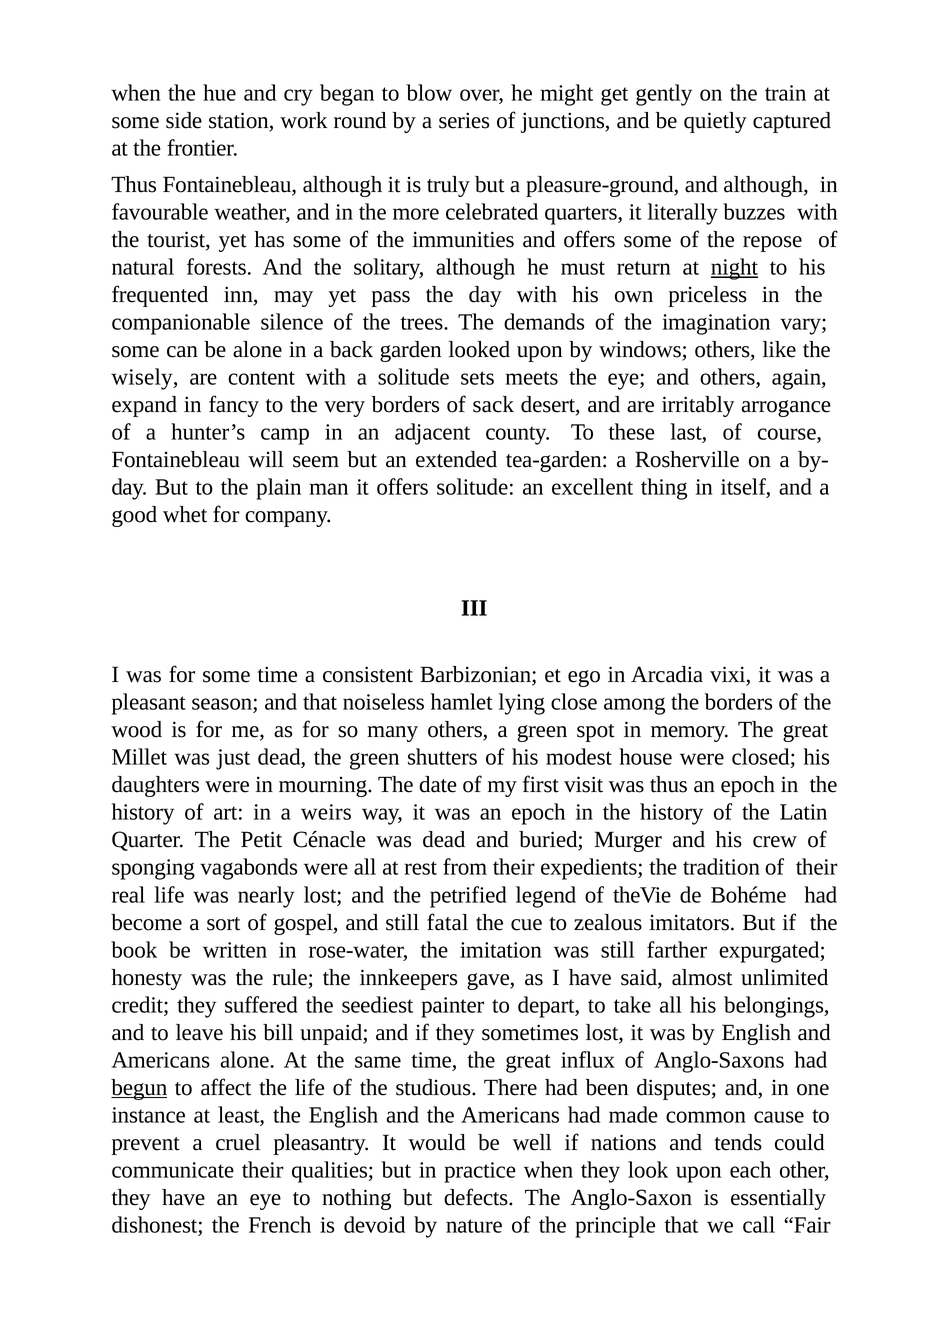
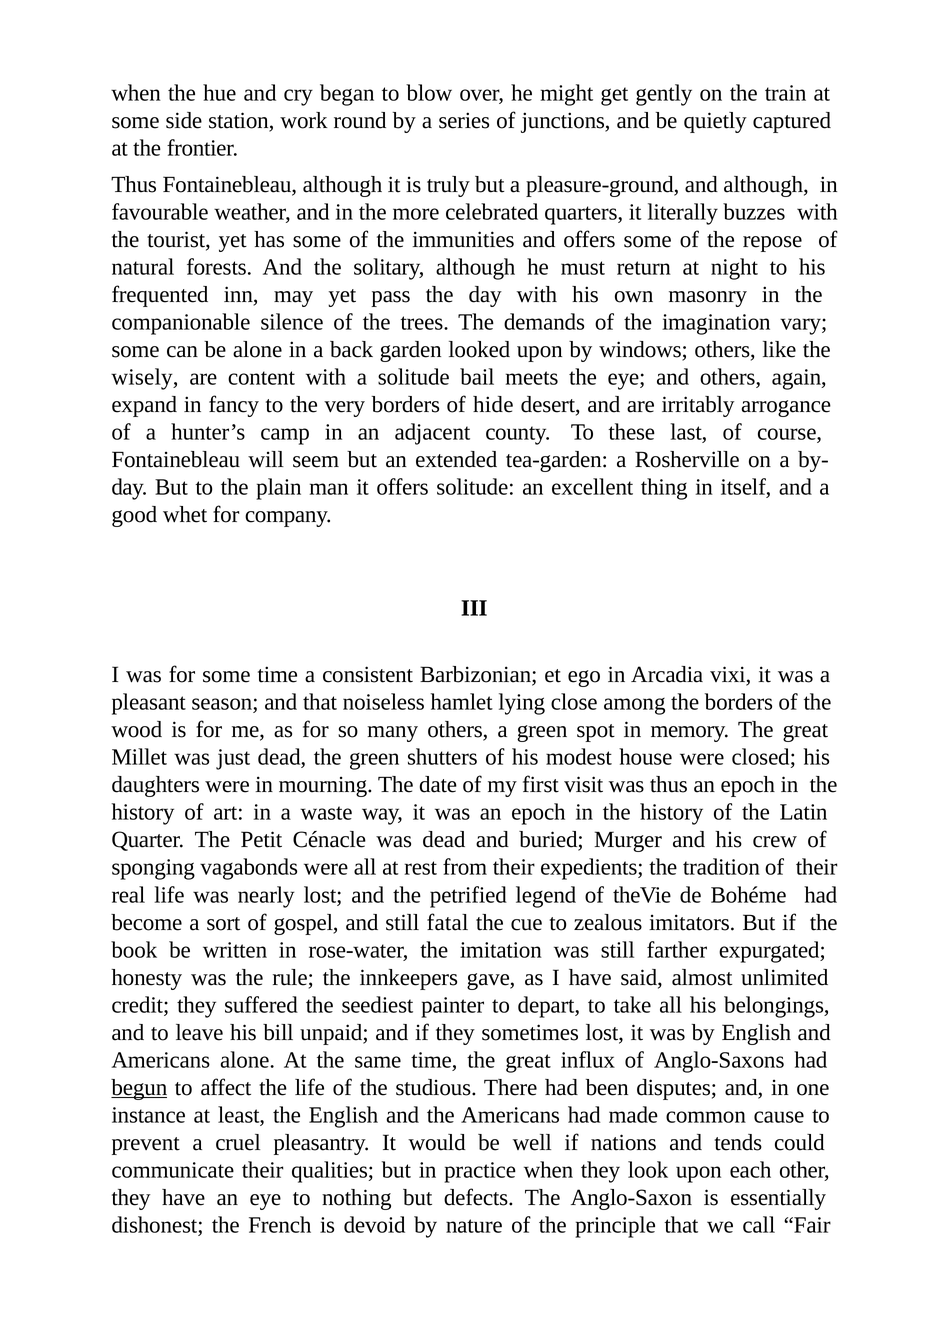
night underline: present -> none
priceless: priceless -> masonry
sets: sets -> bail
sack: sack -> hide
weirs: weirs -> waste
